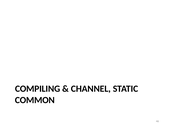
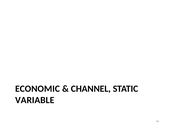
COMPILING: COMPILING -> ECONOMIC
COMMON: COMMON -> VARIABLE
